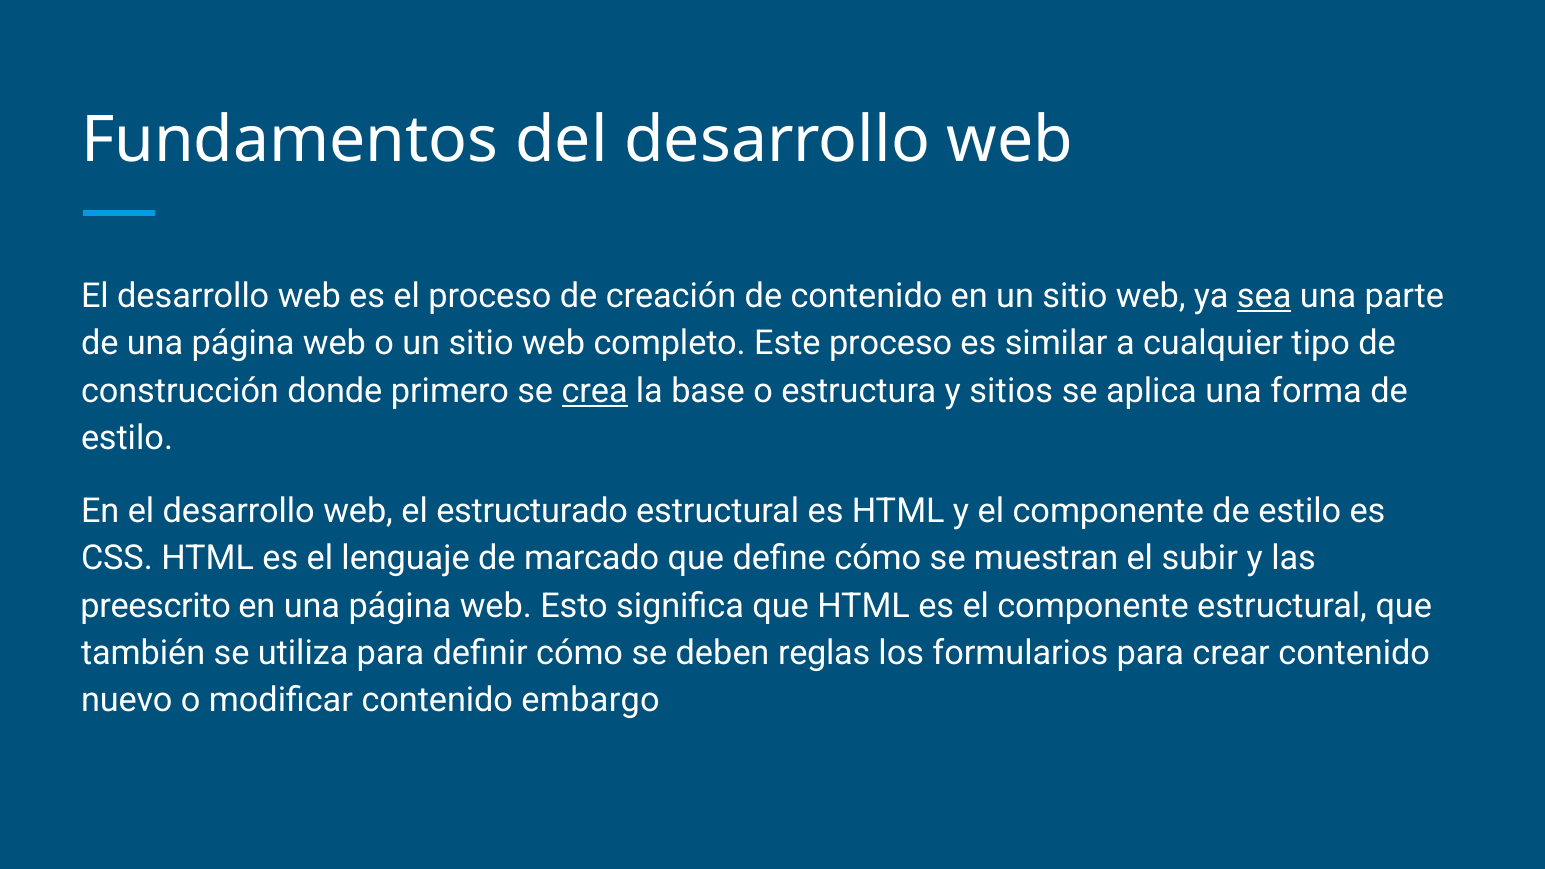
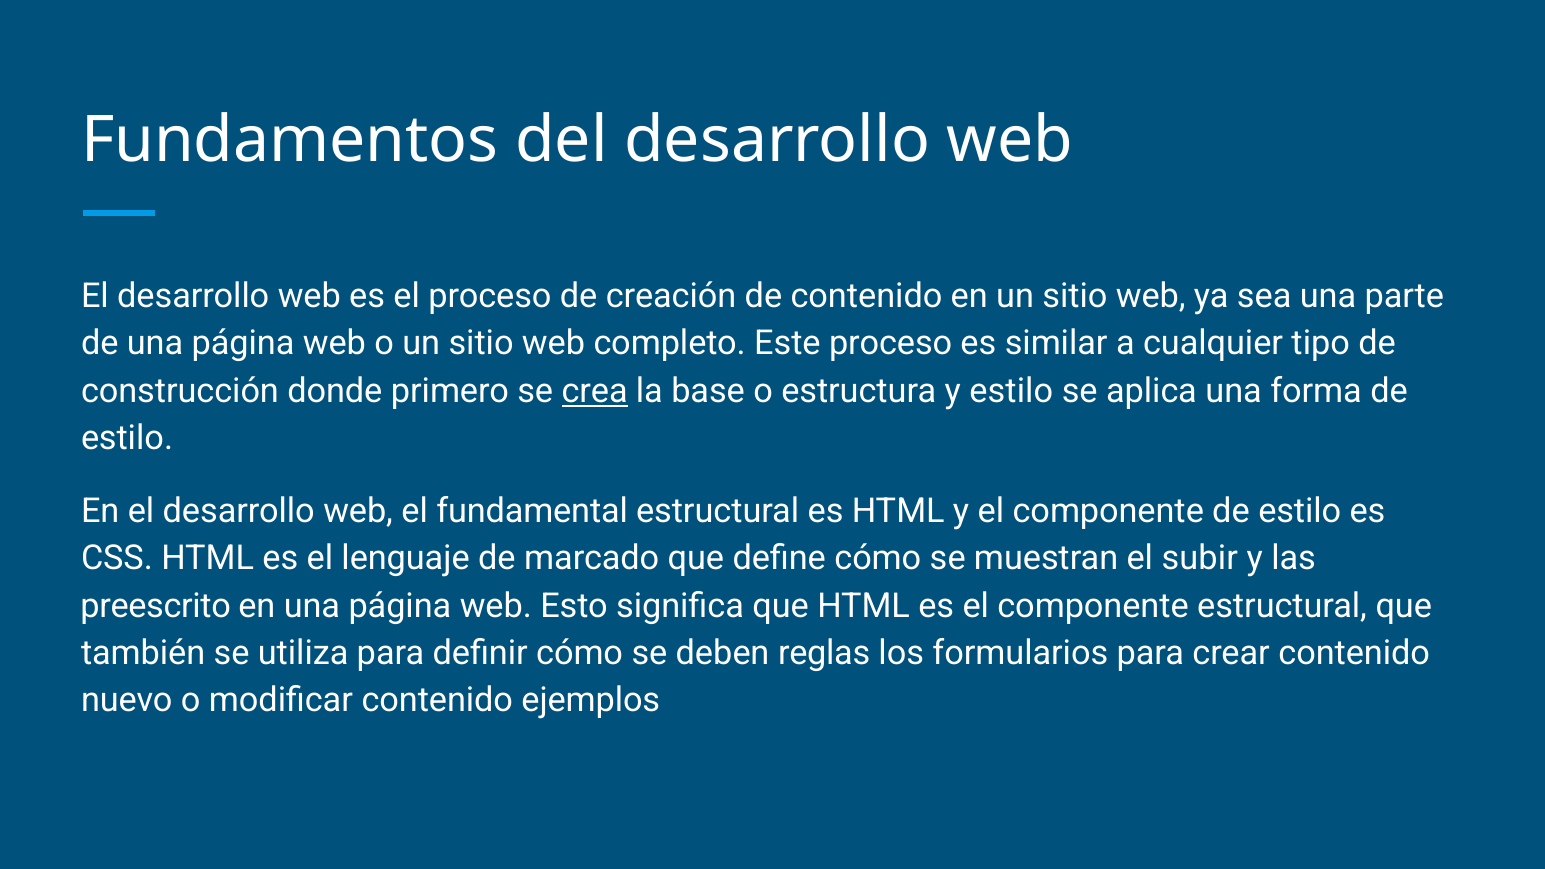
sea underline: present -> none
y sitios: sitios -> estilo
estructurado: estructurado -> fundamental
embargo: embargo -> ejemplos
